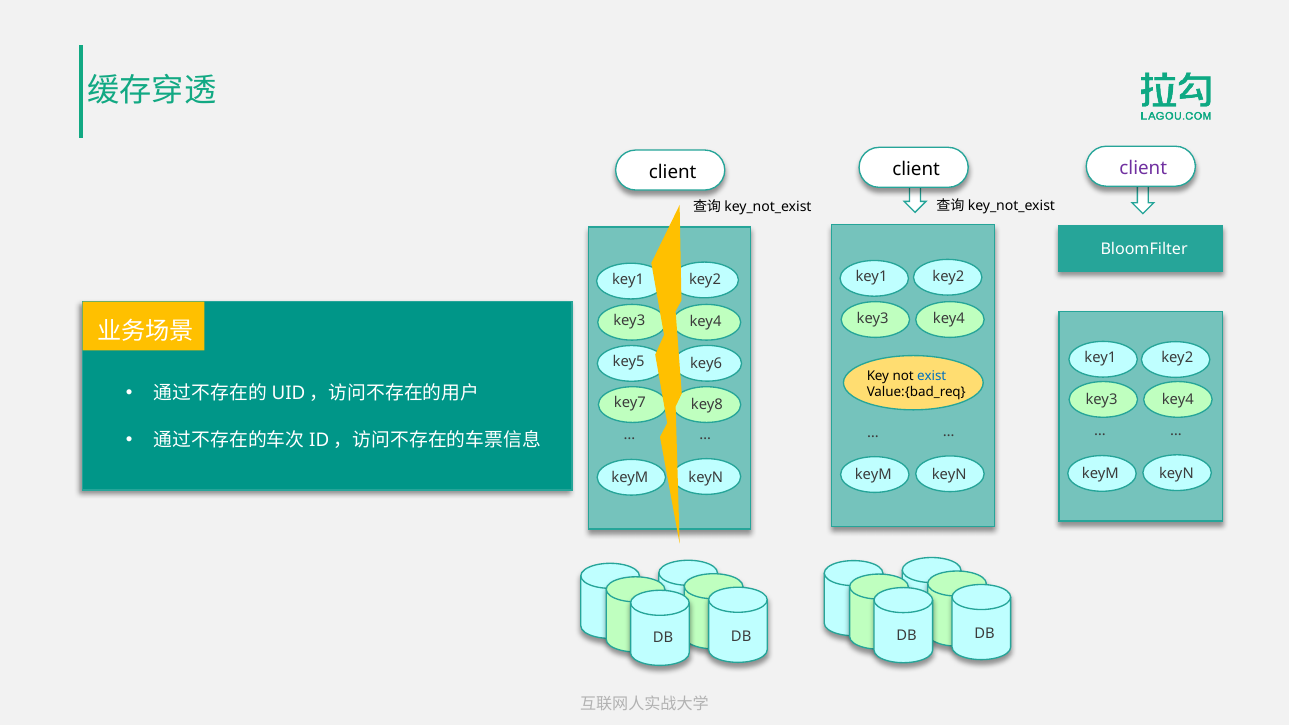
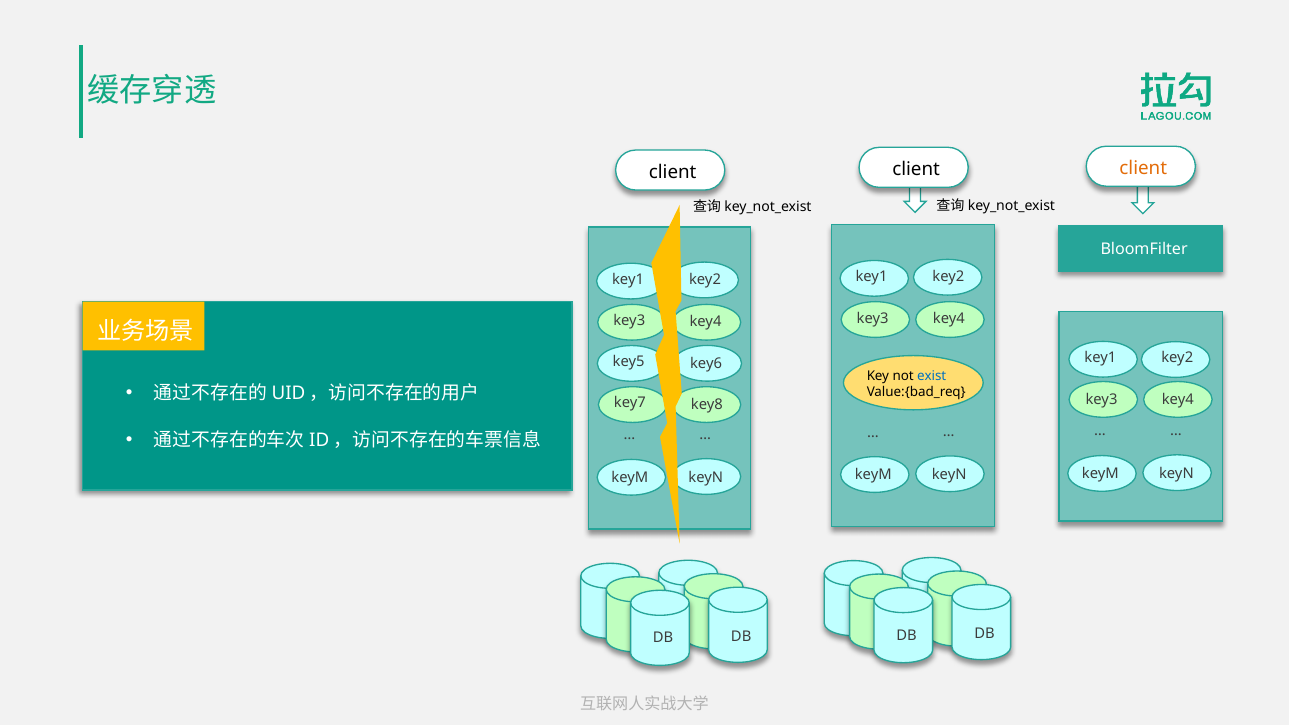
client at (1143, 169) colour: purple -> orange
